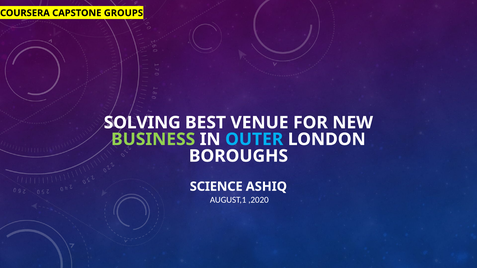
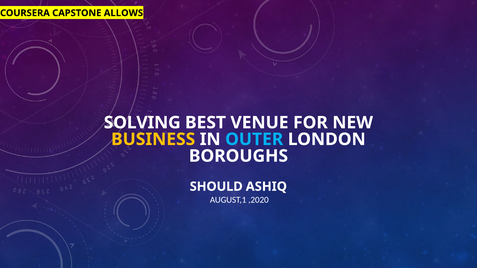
GROUPS: GROUPS -> ALLOWS
BUSINESS colour: light green -> yellow
SCIENCE: SCIENCE -> SHOULD
